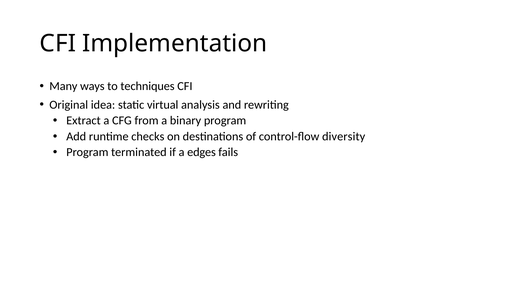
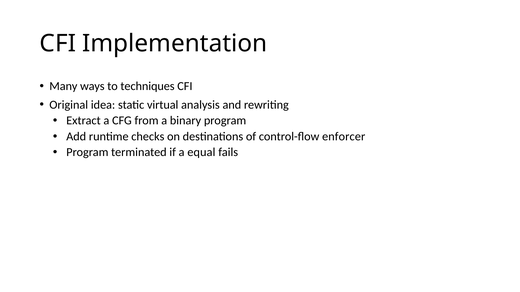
diversity: diversity -> enforcer
edges: edges -> equal
